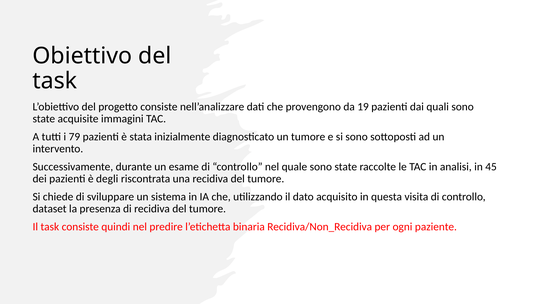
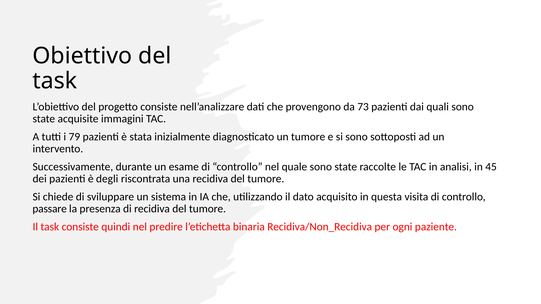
19: 19 -> 73
dataset: dataset -> passare
